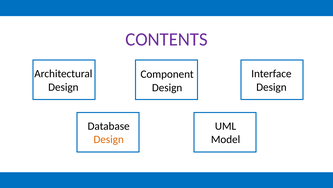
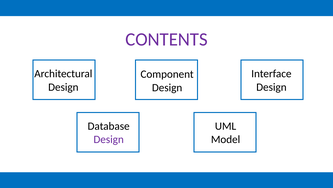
Design at (109, 139) colour: orange -> purple
